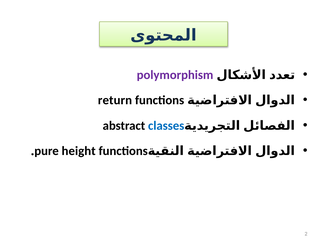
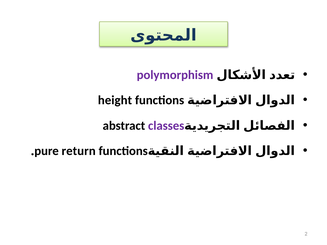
return: return -> height
classes colour: blue -> purple
height: height -> return
